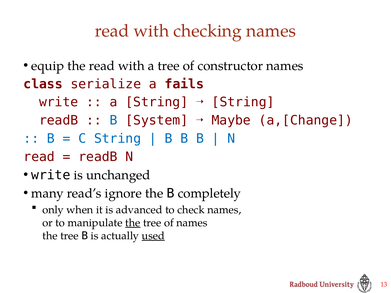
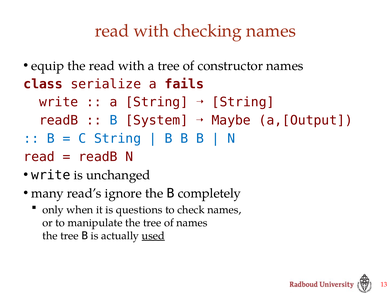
a,[Change: a,[Change -> a,[Output
advanced: advanced -> questions
the at (133, 223) underline: present -> none
